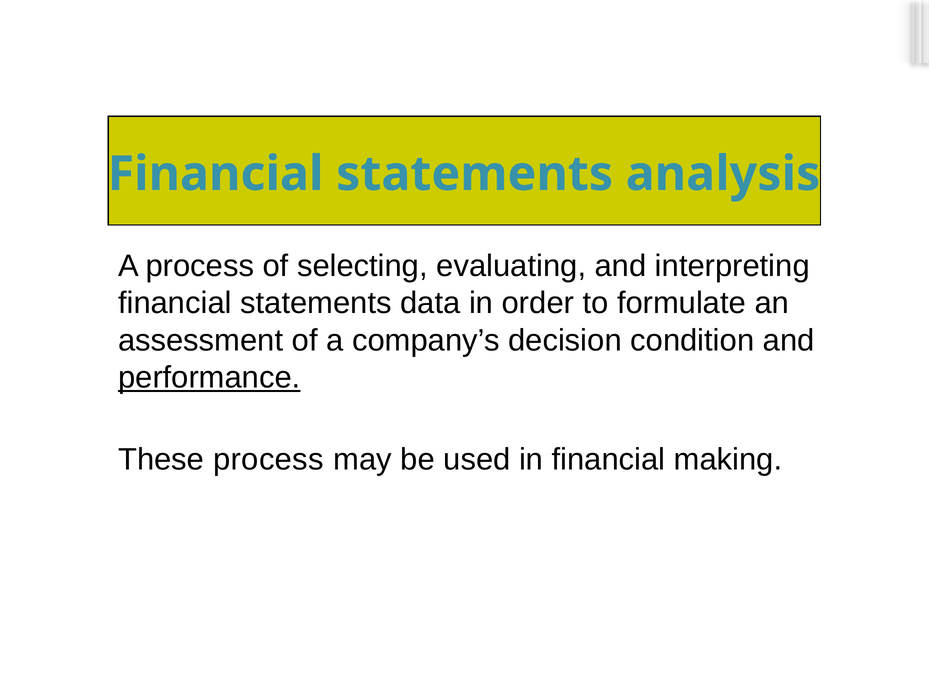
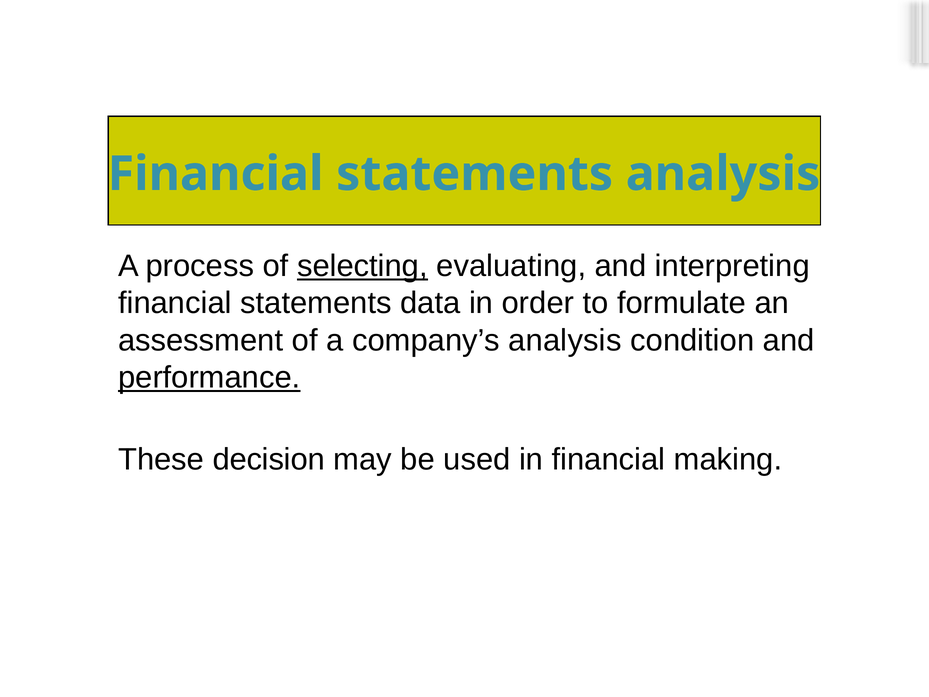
selecting underline: none -> present
company’s decision: decision -> analysis
These process: process -> decision
